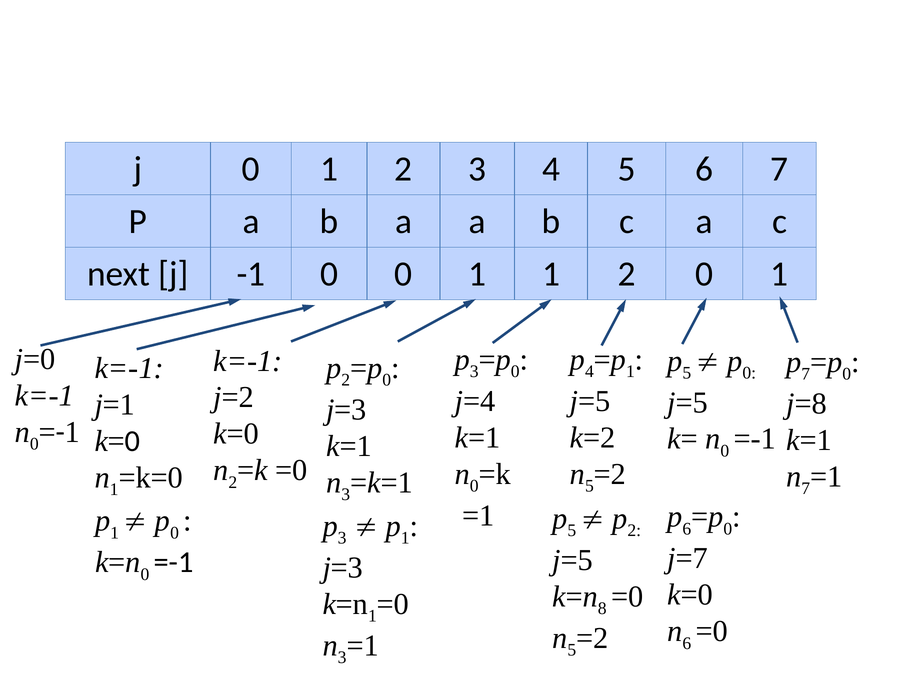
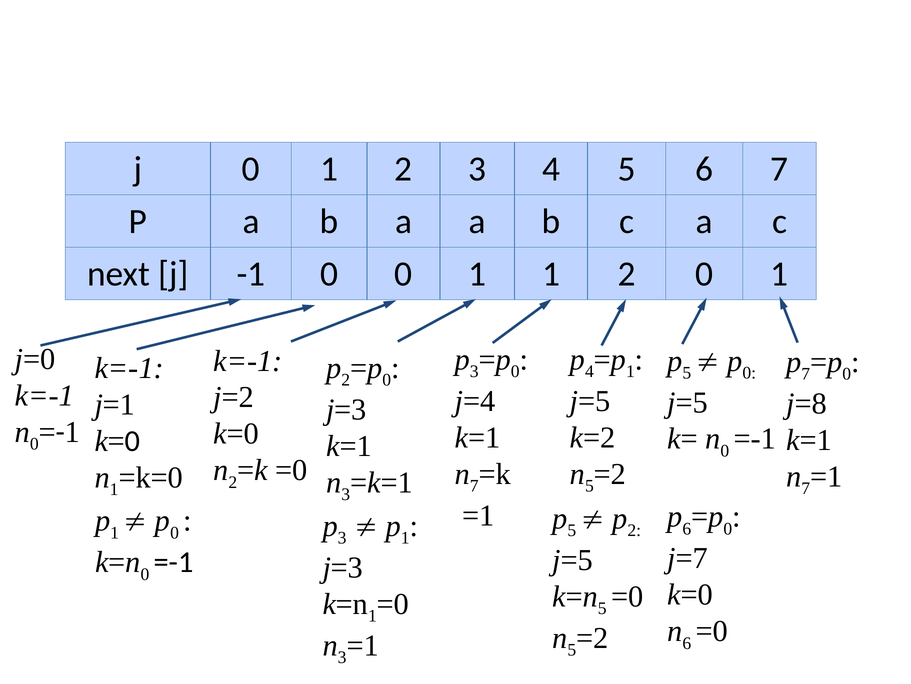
0 at (474, 485): 0 -> 7
8 at (602, 608): 8 -> 5
